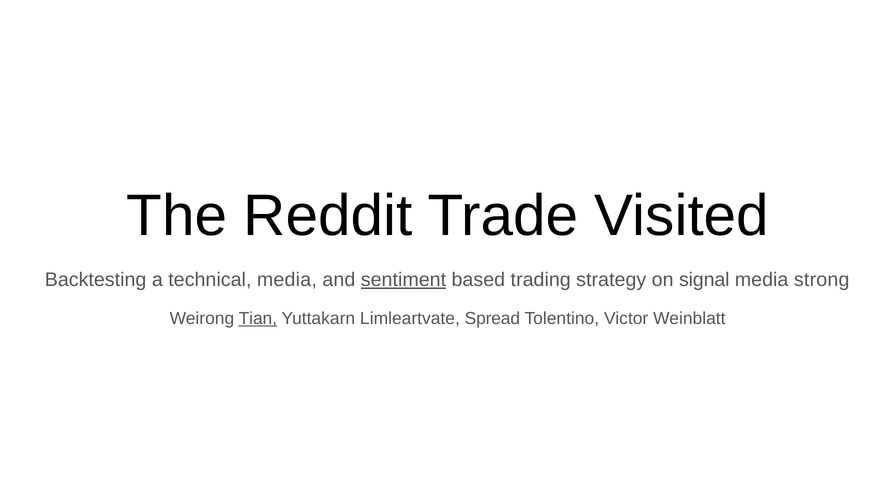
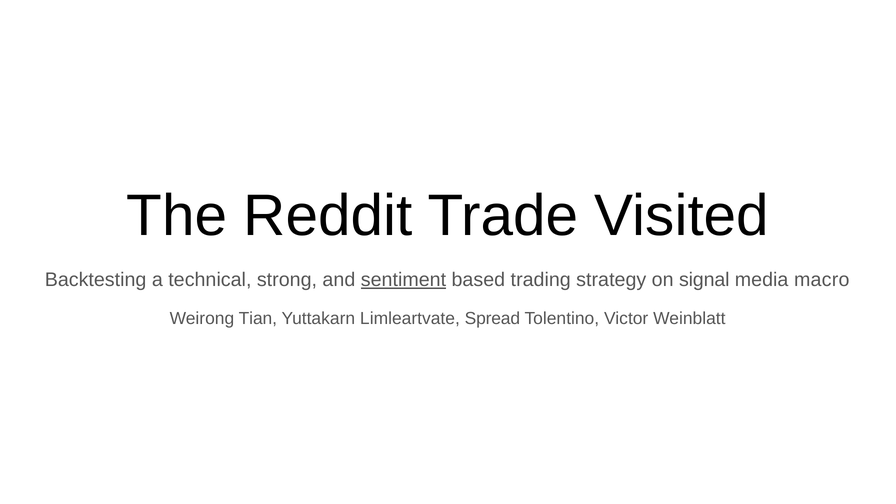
technical media: media -> strong
strong: strong -> macro
Tian underline: present -> none
